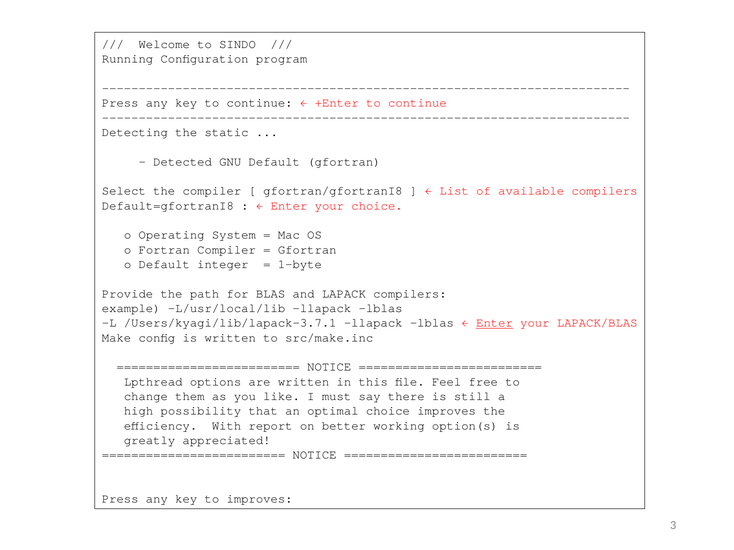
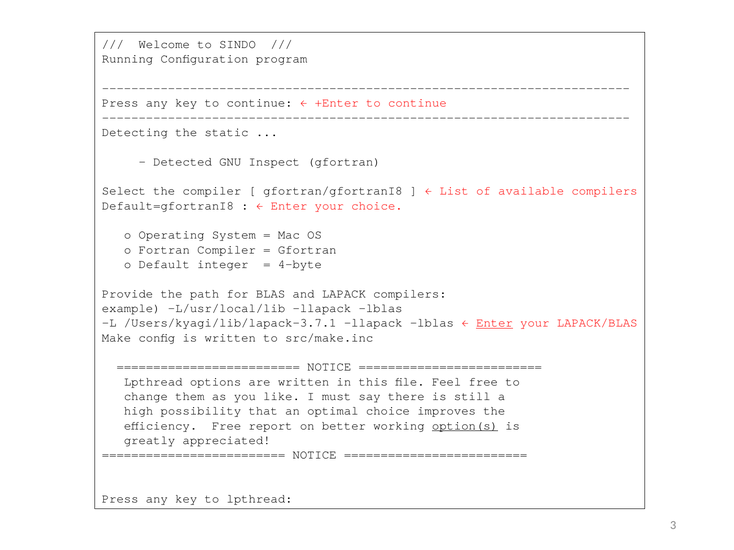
GNU Default: Default -> Inspect
1-byte: 1-byte -> 4-byte
efficiency With: With -> Free
option(s underline: none -> present
to improves: improves -> lpthread
